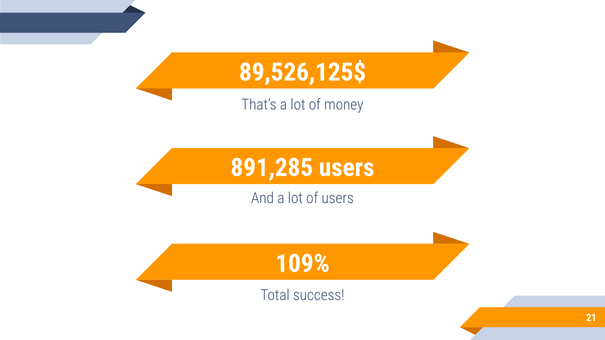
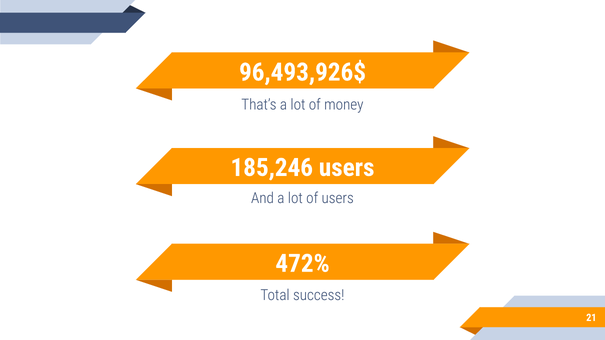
89,526,125$: 89,526,125$ -> 96,493,926$
891,285: 891,285 -> 185,246
109%: 109% -> 472%
